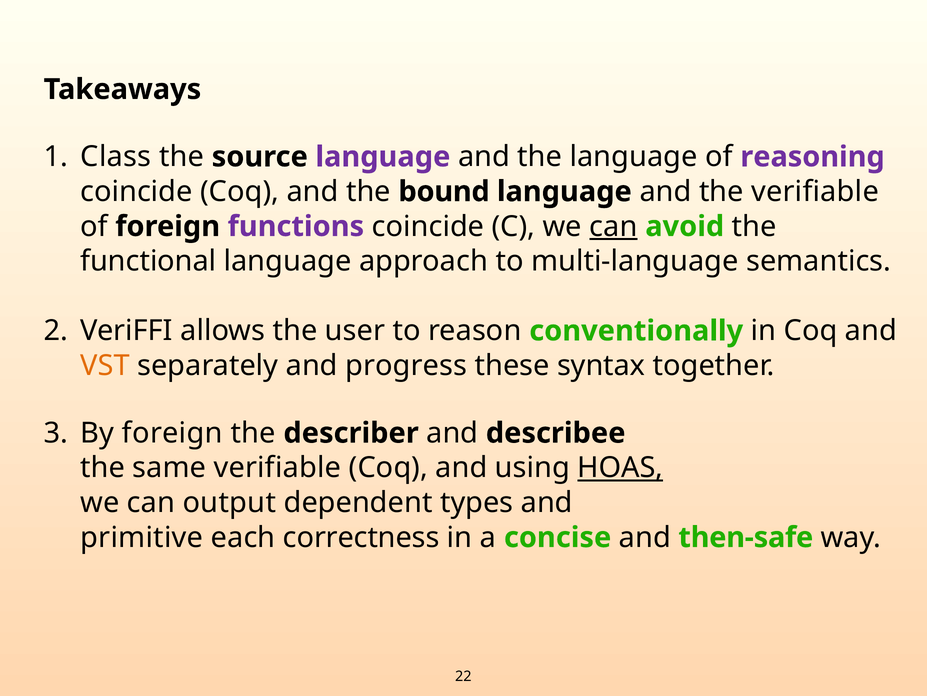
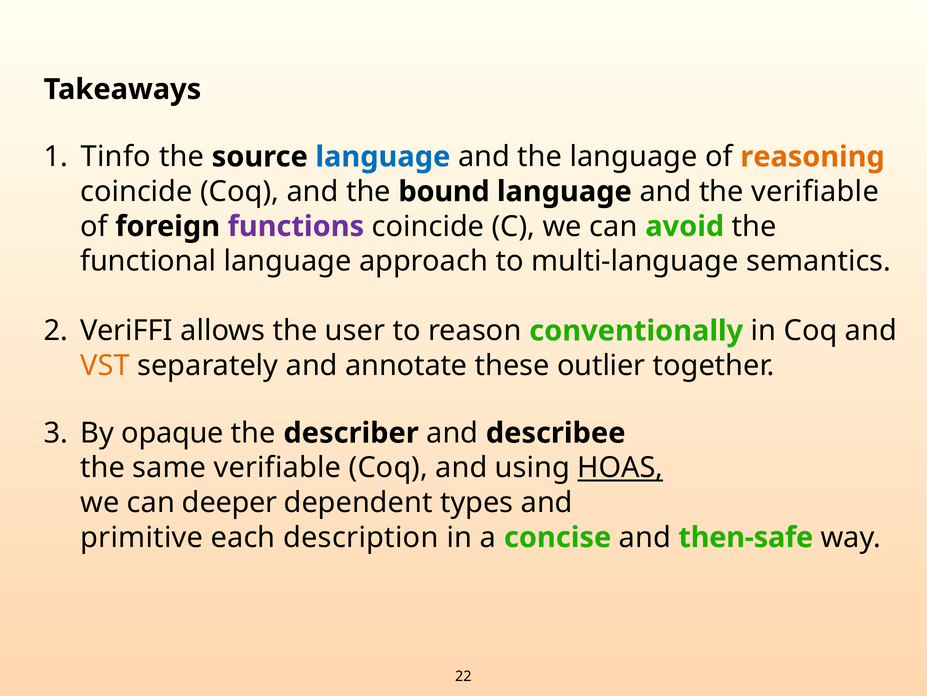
Class: Class -> Tinfo
language at (383, 157) colour: purple -> blue
reasoning colour: purple -> orange
can at (613, 226) underline: present -> none
progress: progress -> annotate
syntax: syntax -> outlier
By foreign: foreign -> opaque
output: output -> deeper
correctness: correctness -> description
